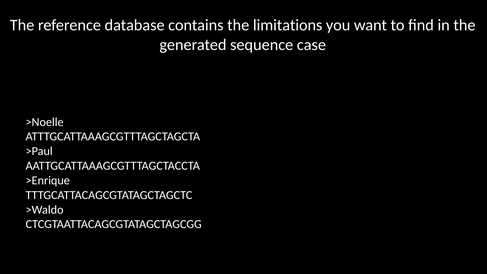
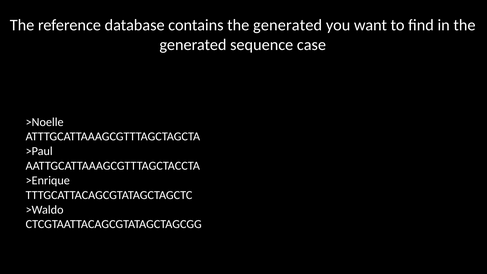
contains the limitations: limitations -> generated
